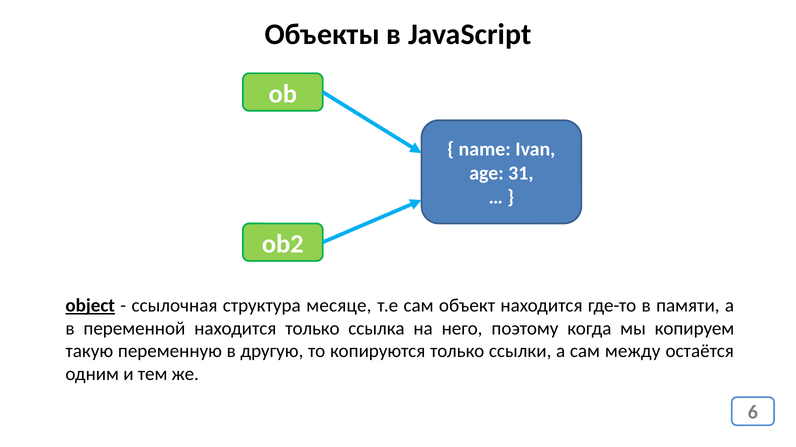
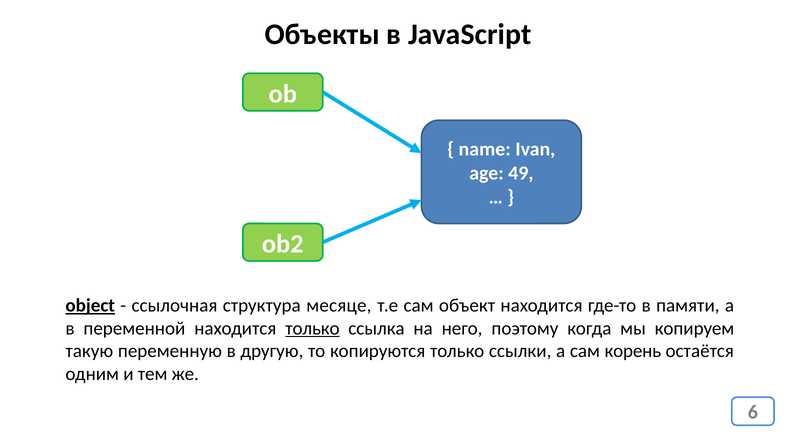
31: 31 -> 49
только at (312, 329) underline: none -> present
между: между -> корень
